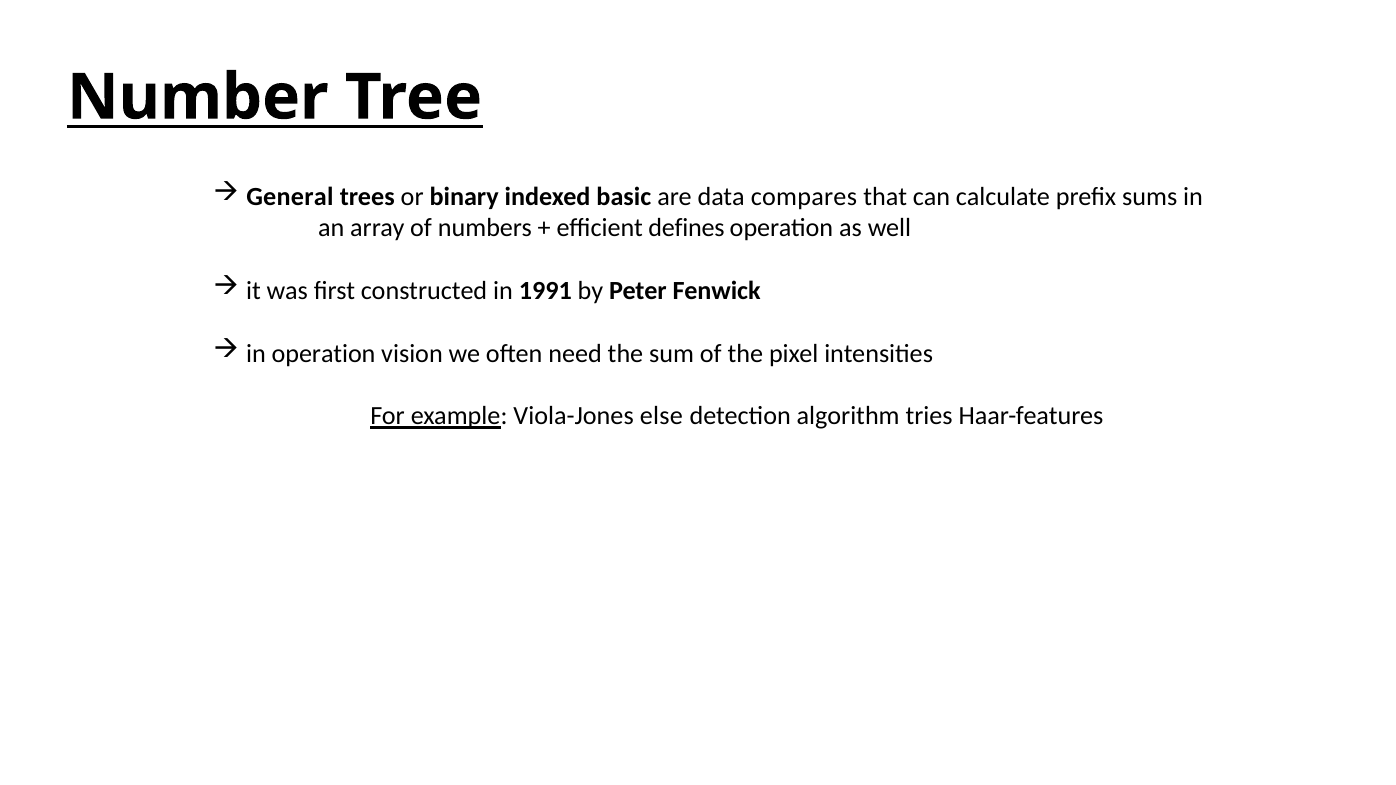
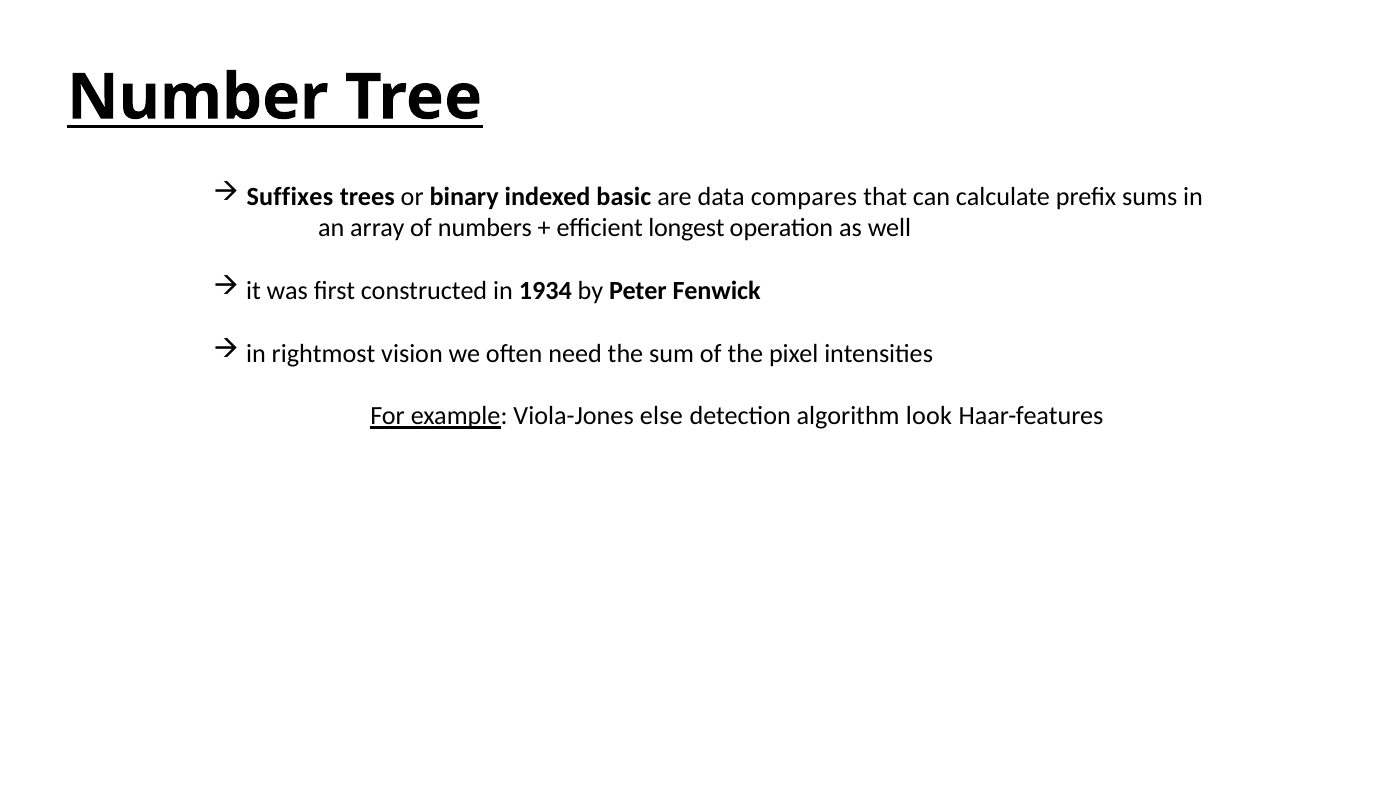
General: General -> Suffixes
defines: defines -> longest
1991: 1991 -> 1934
in operation: operation -> rightmost
tries: tries -> look
